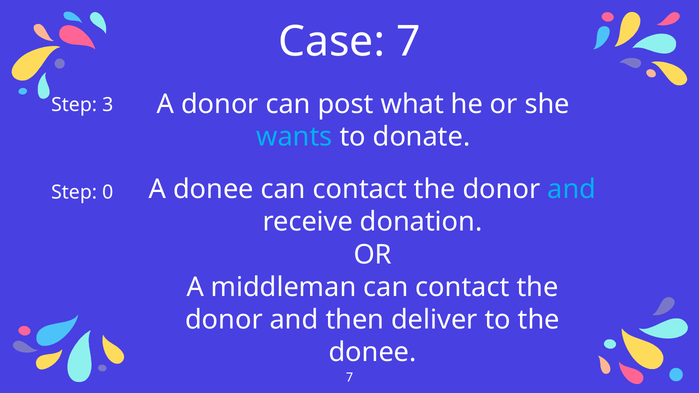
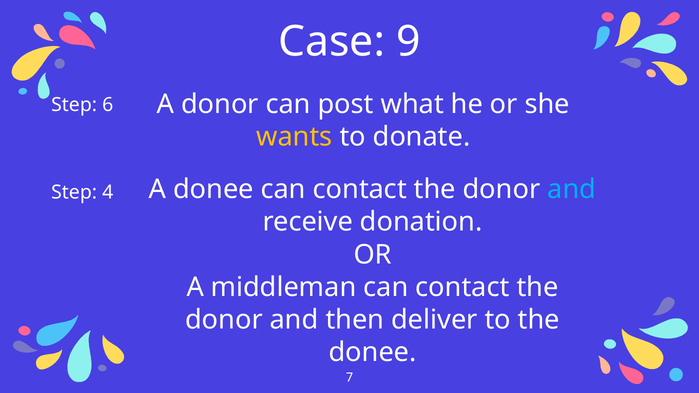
Case 7: 7 -> 9
3: 3 -> 6
wants colour: light blue -> yellow
0: 0 -> 4
